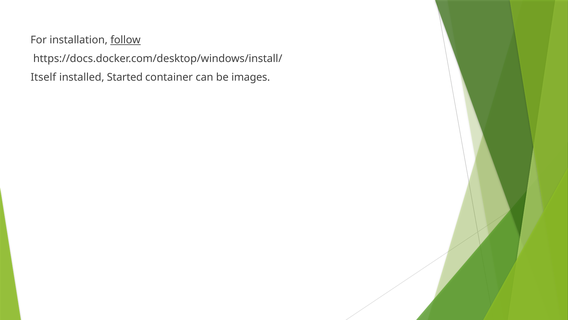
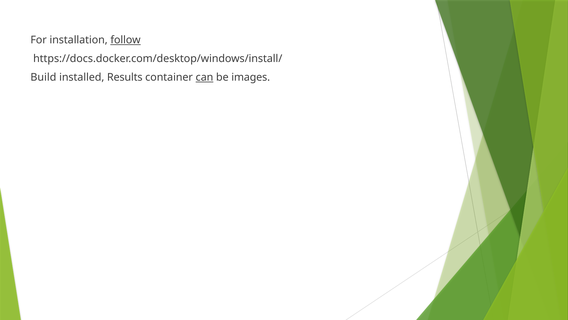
Itself: Itself -> Build
Started: Started -> Results
can underline: none -> present
